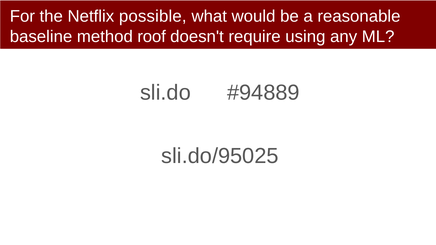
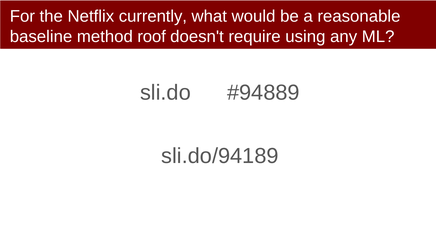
possible: possible -> currently
sli.do/95025: sli.do/95025 -> sli.do/94189
